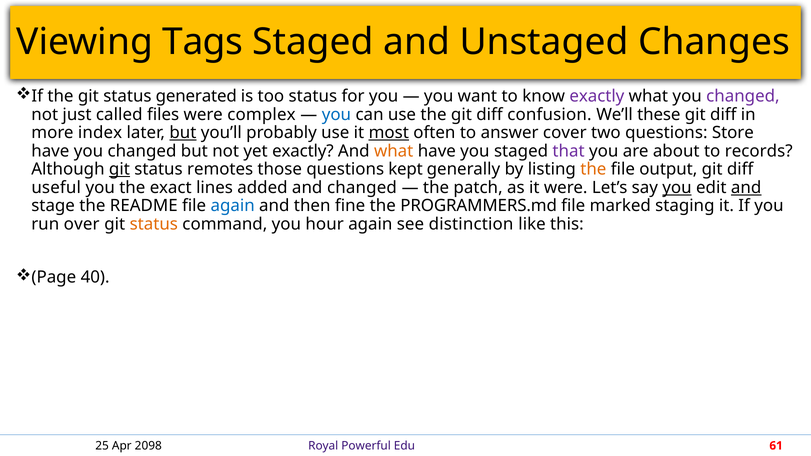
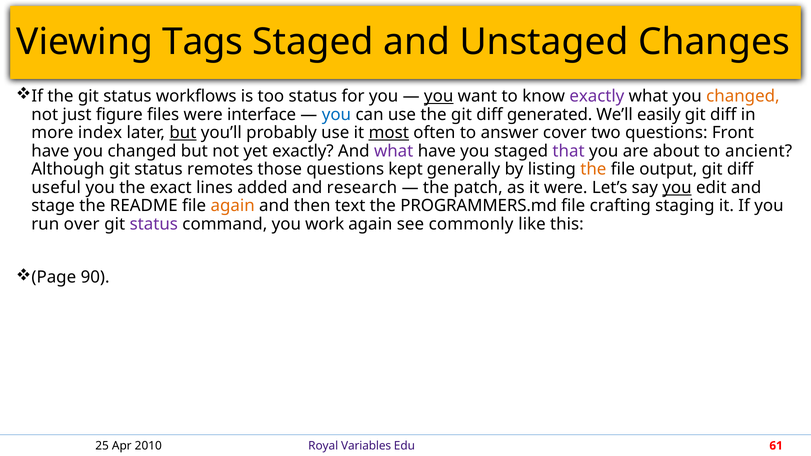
generated: generated -> workflows
you at (439, 96) underline: none -> present
changed at (743, 96) colour: purple -> orange
called: called -> figure
complex: complex -> interface
confusion: confusion -> generated
these: these -> easily
Store: Store -> Front
what at (394, 151) colour: orange -> purple
records: records -> ancient
git at (119, 169) underline: present -> none
and changed: changed -> research
and at (746, 188) underline: present -> none
again at (233, 206) colour: blue -> orange
fine: fine -> text
marked: marked -> crafting
status at (154, 224) colour: orange -> purple
hour: hour -> work
distinction: distinction -> commonly
40: 40 -> 90
2098: 2098 -> 2010
Powerful: Powerful -> Variables
